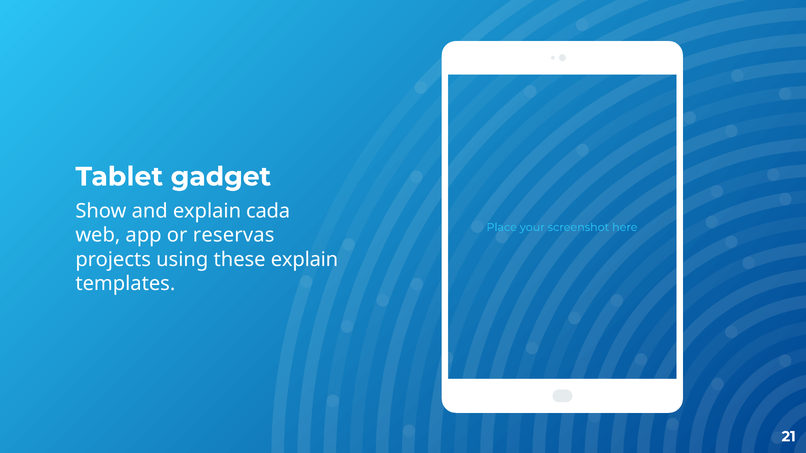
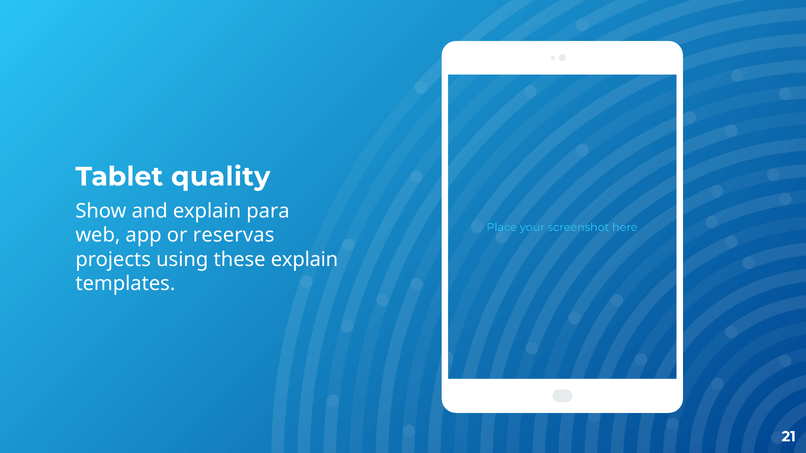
gadget: gadget -> quality
cada: cada -> para
